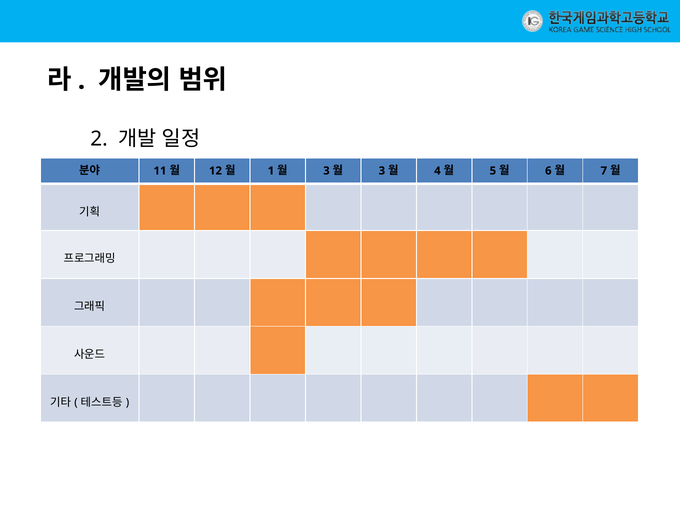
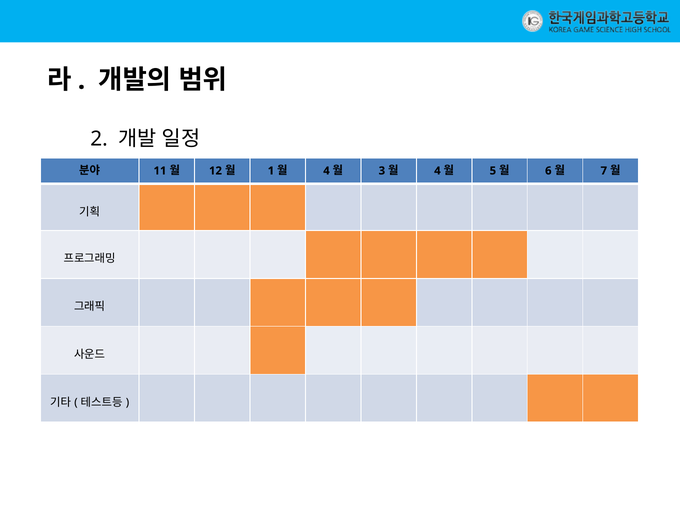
3 at (326, 171): 3 -> 4
